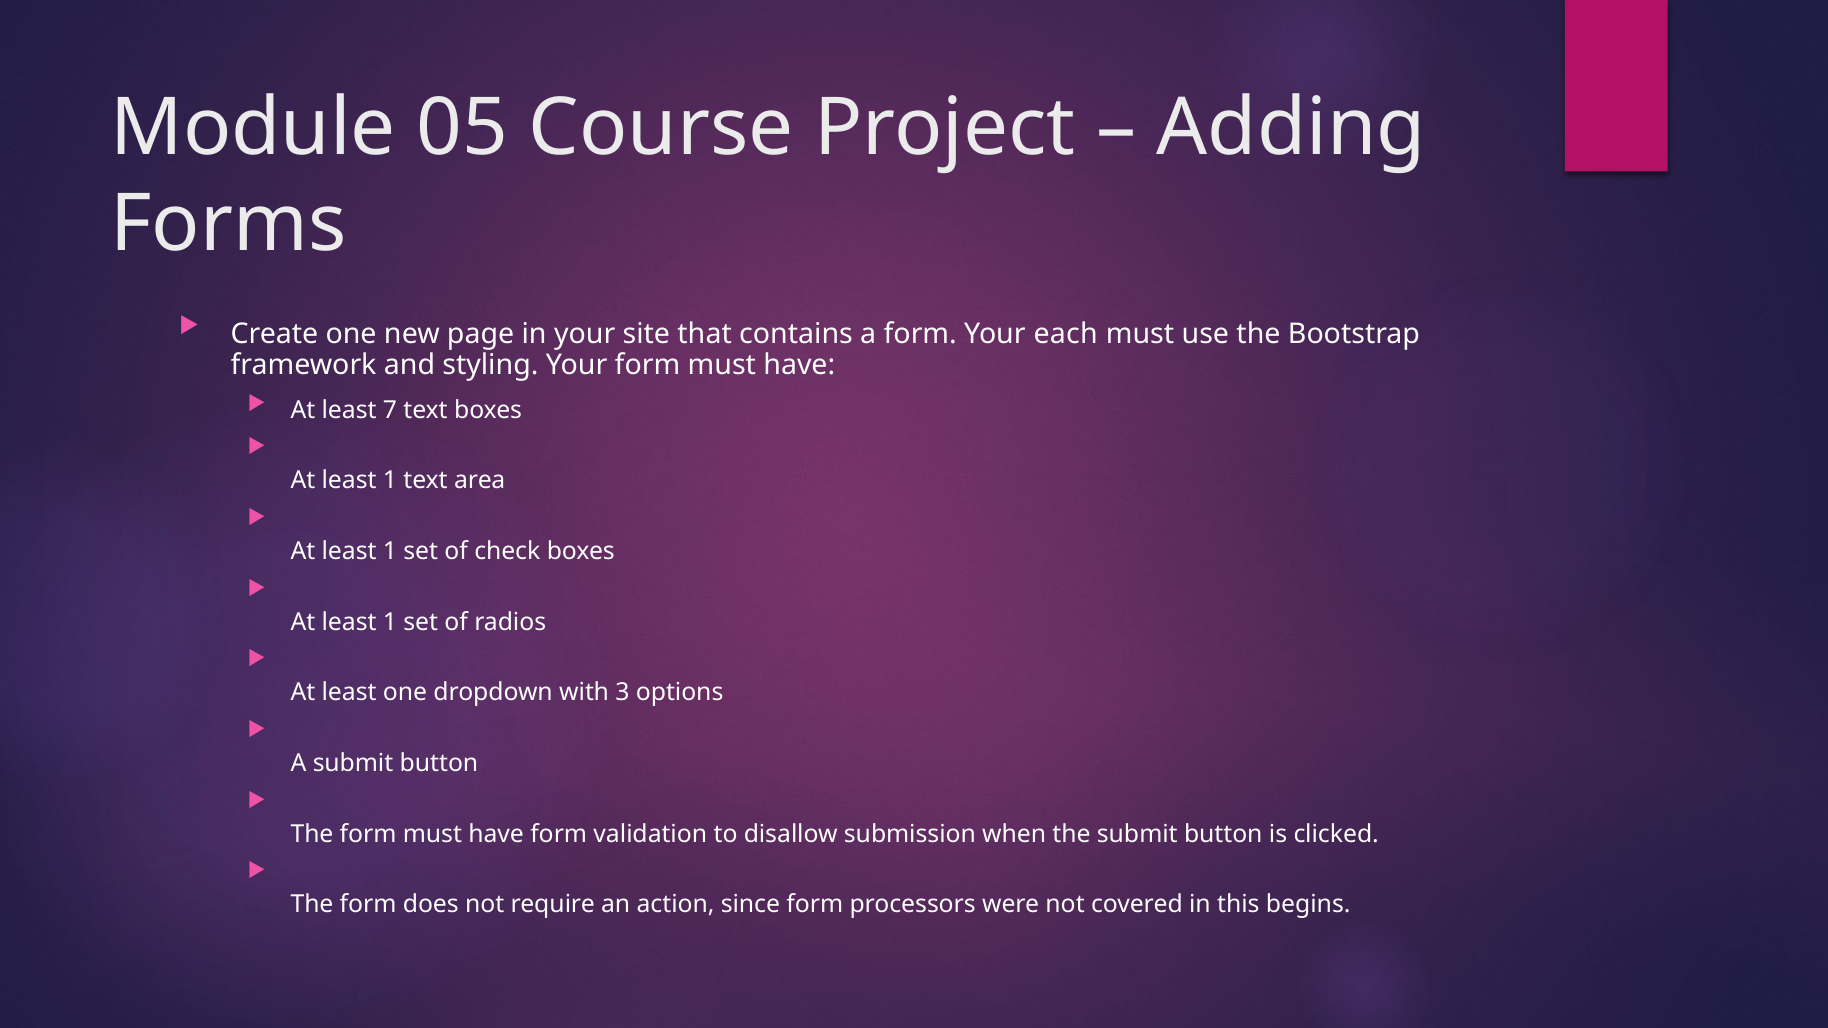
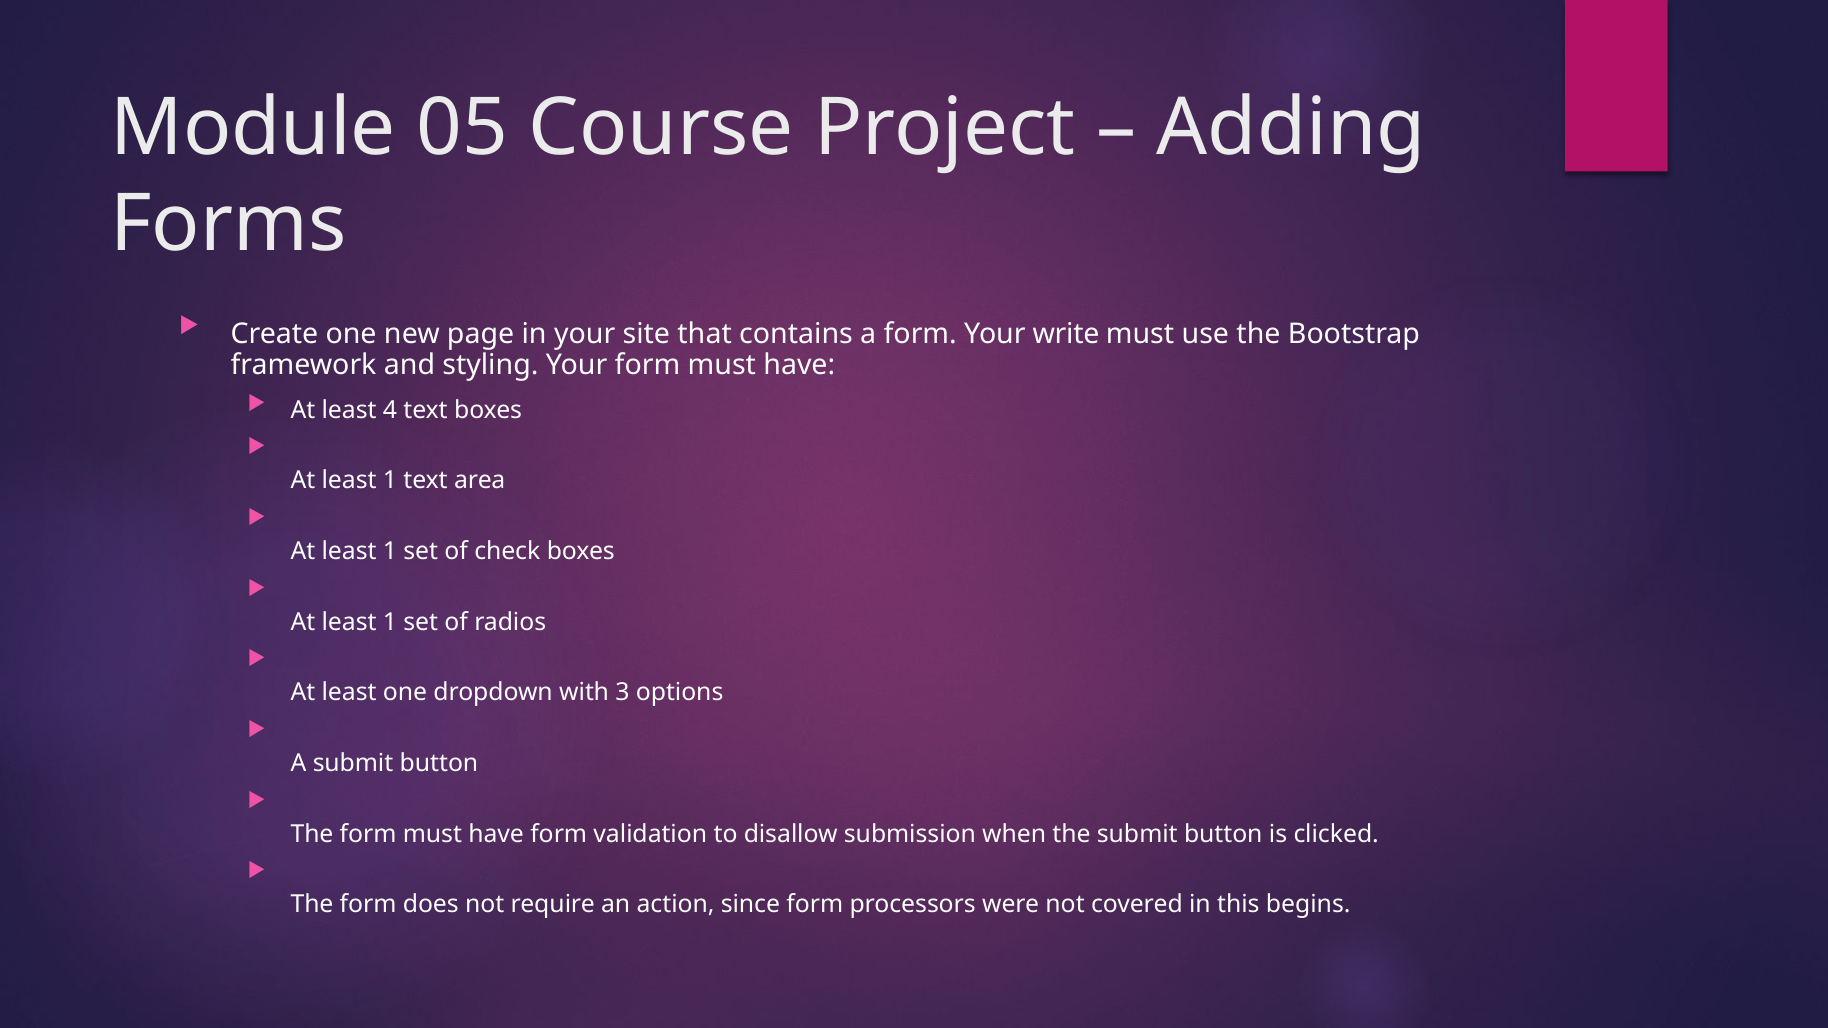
each: each -> write
7: 7 -> 4
